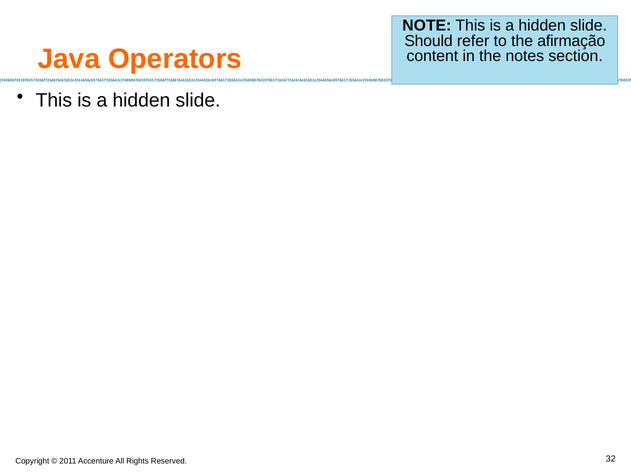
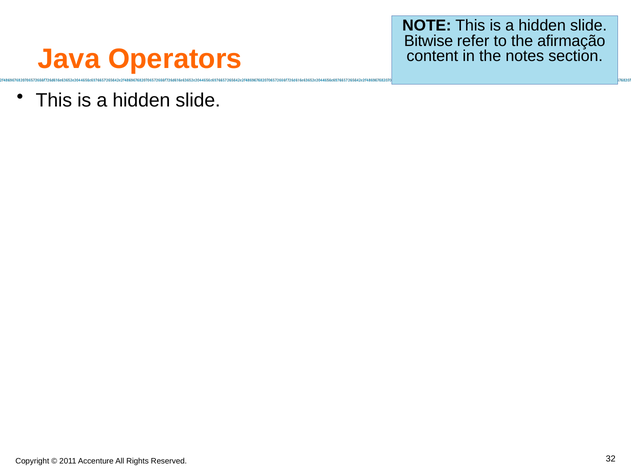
Should: Should -> Bitwise
